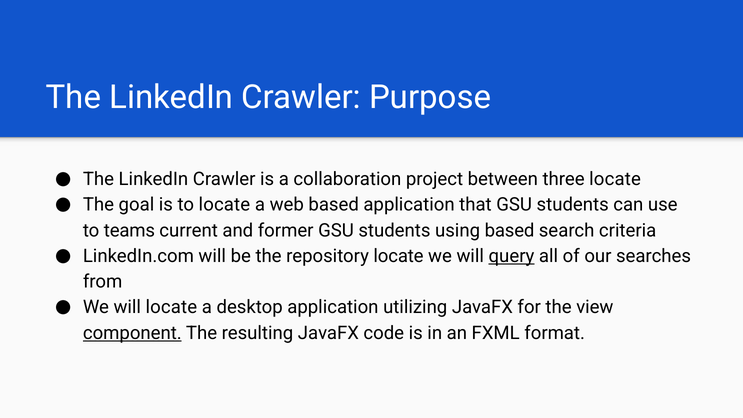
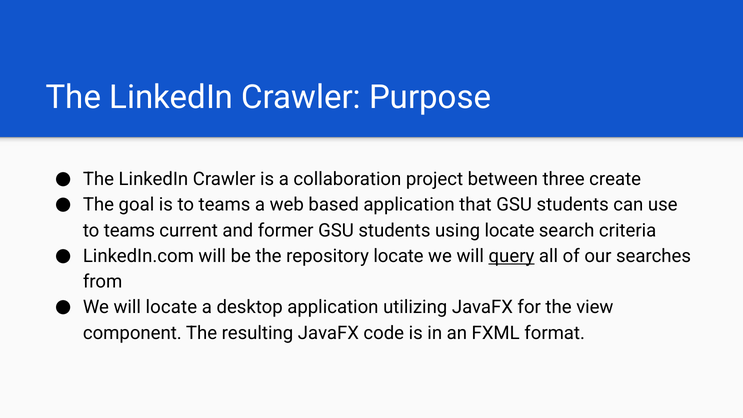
three locate: locate -> create
is to locate: locate -> teams
using based: based -> locate
component underline: present -> none
